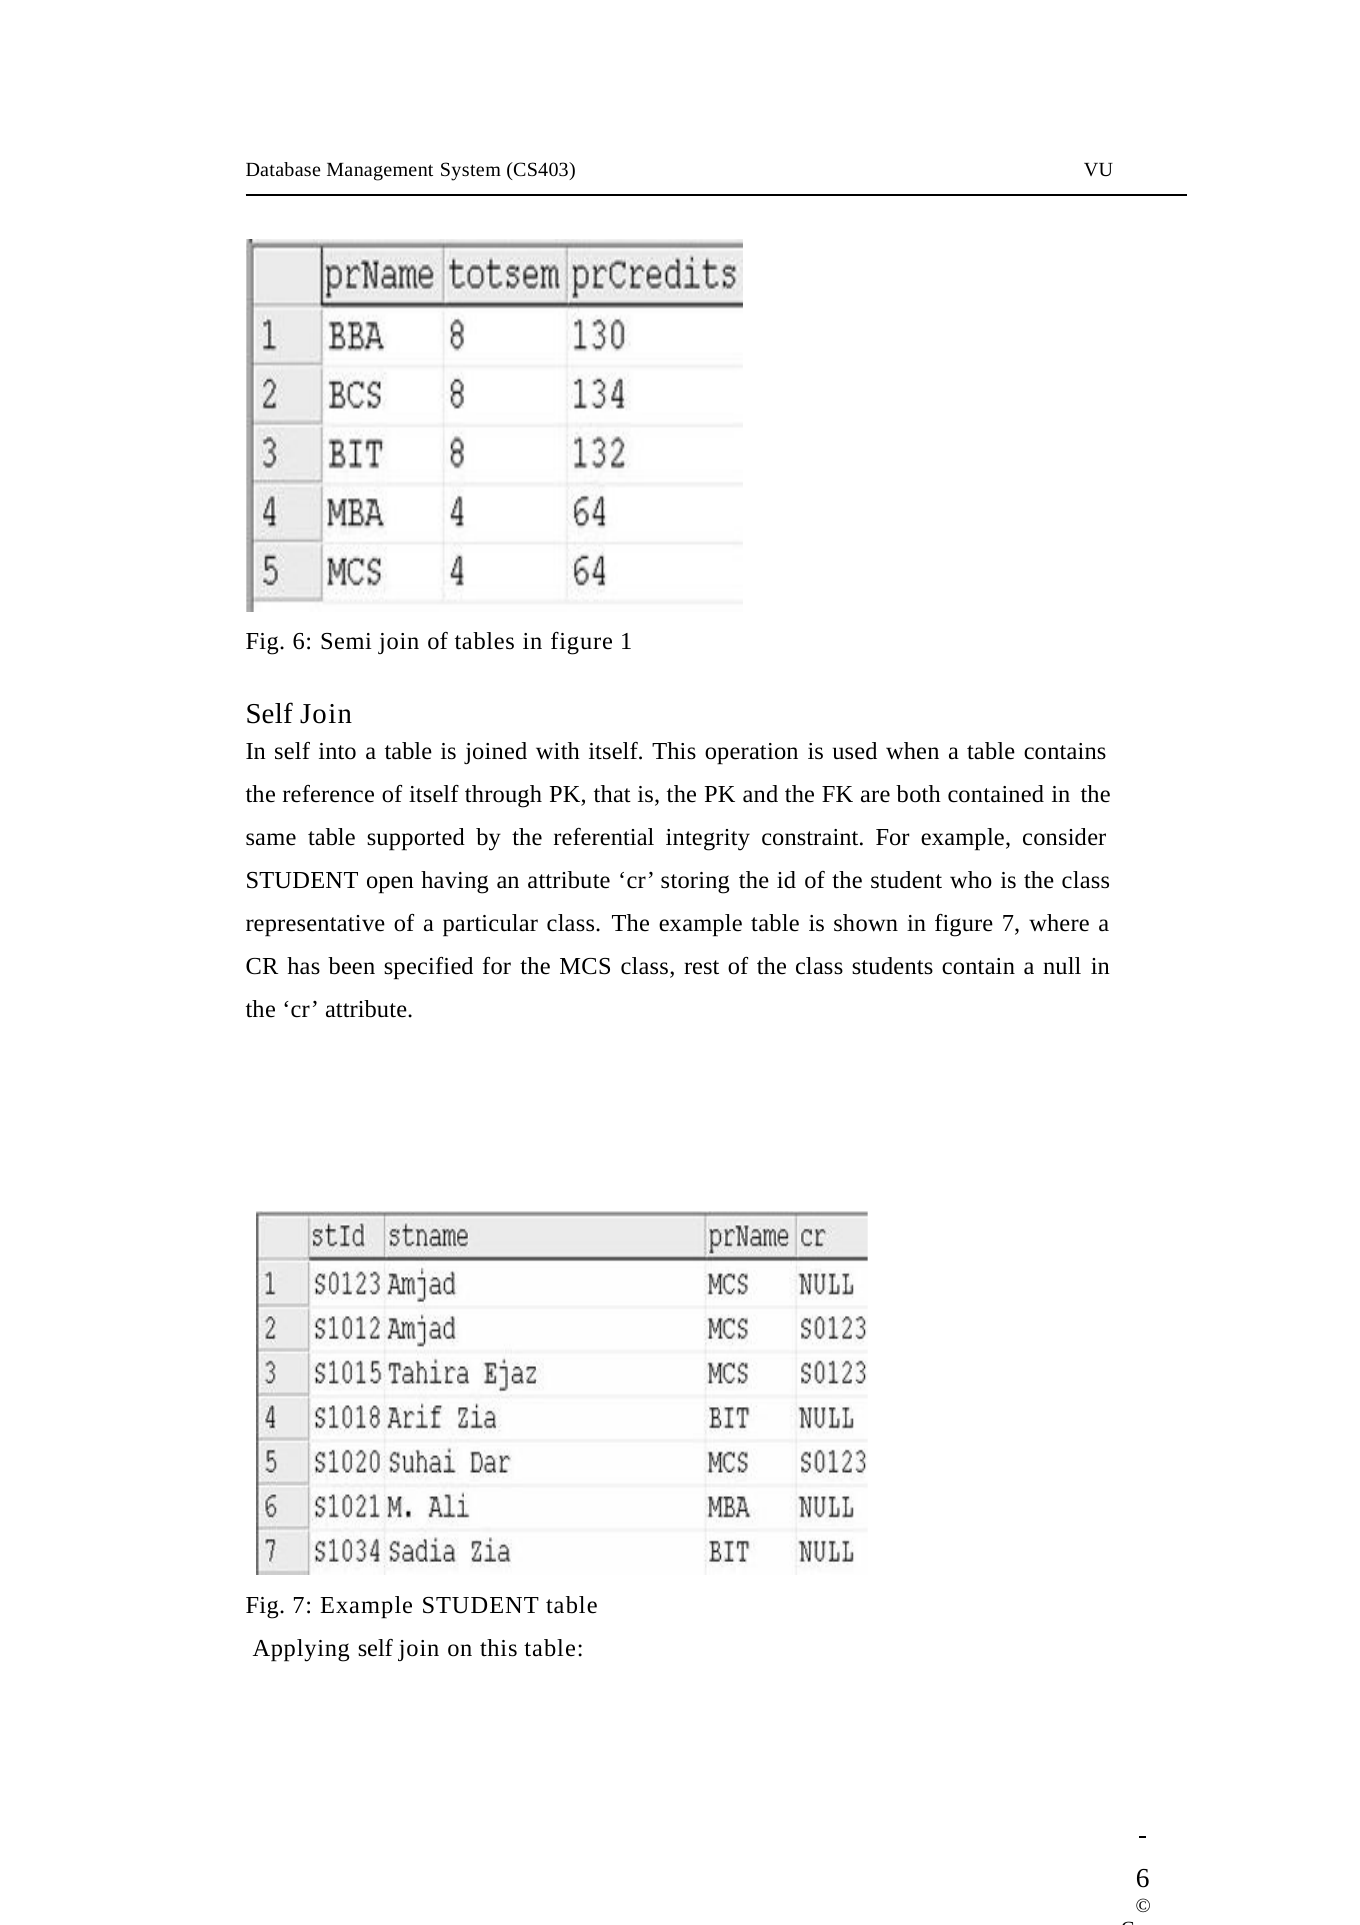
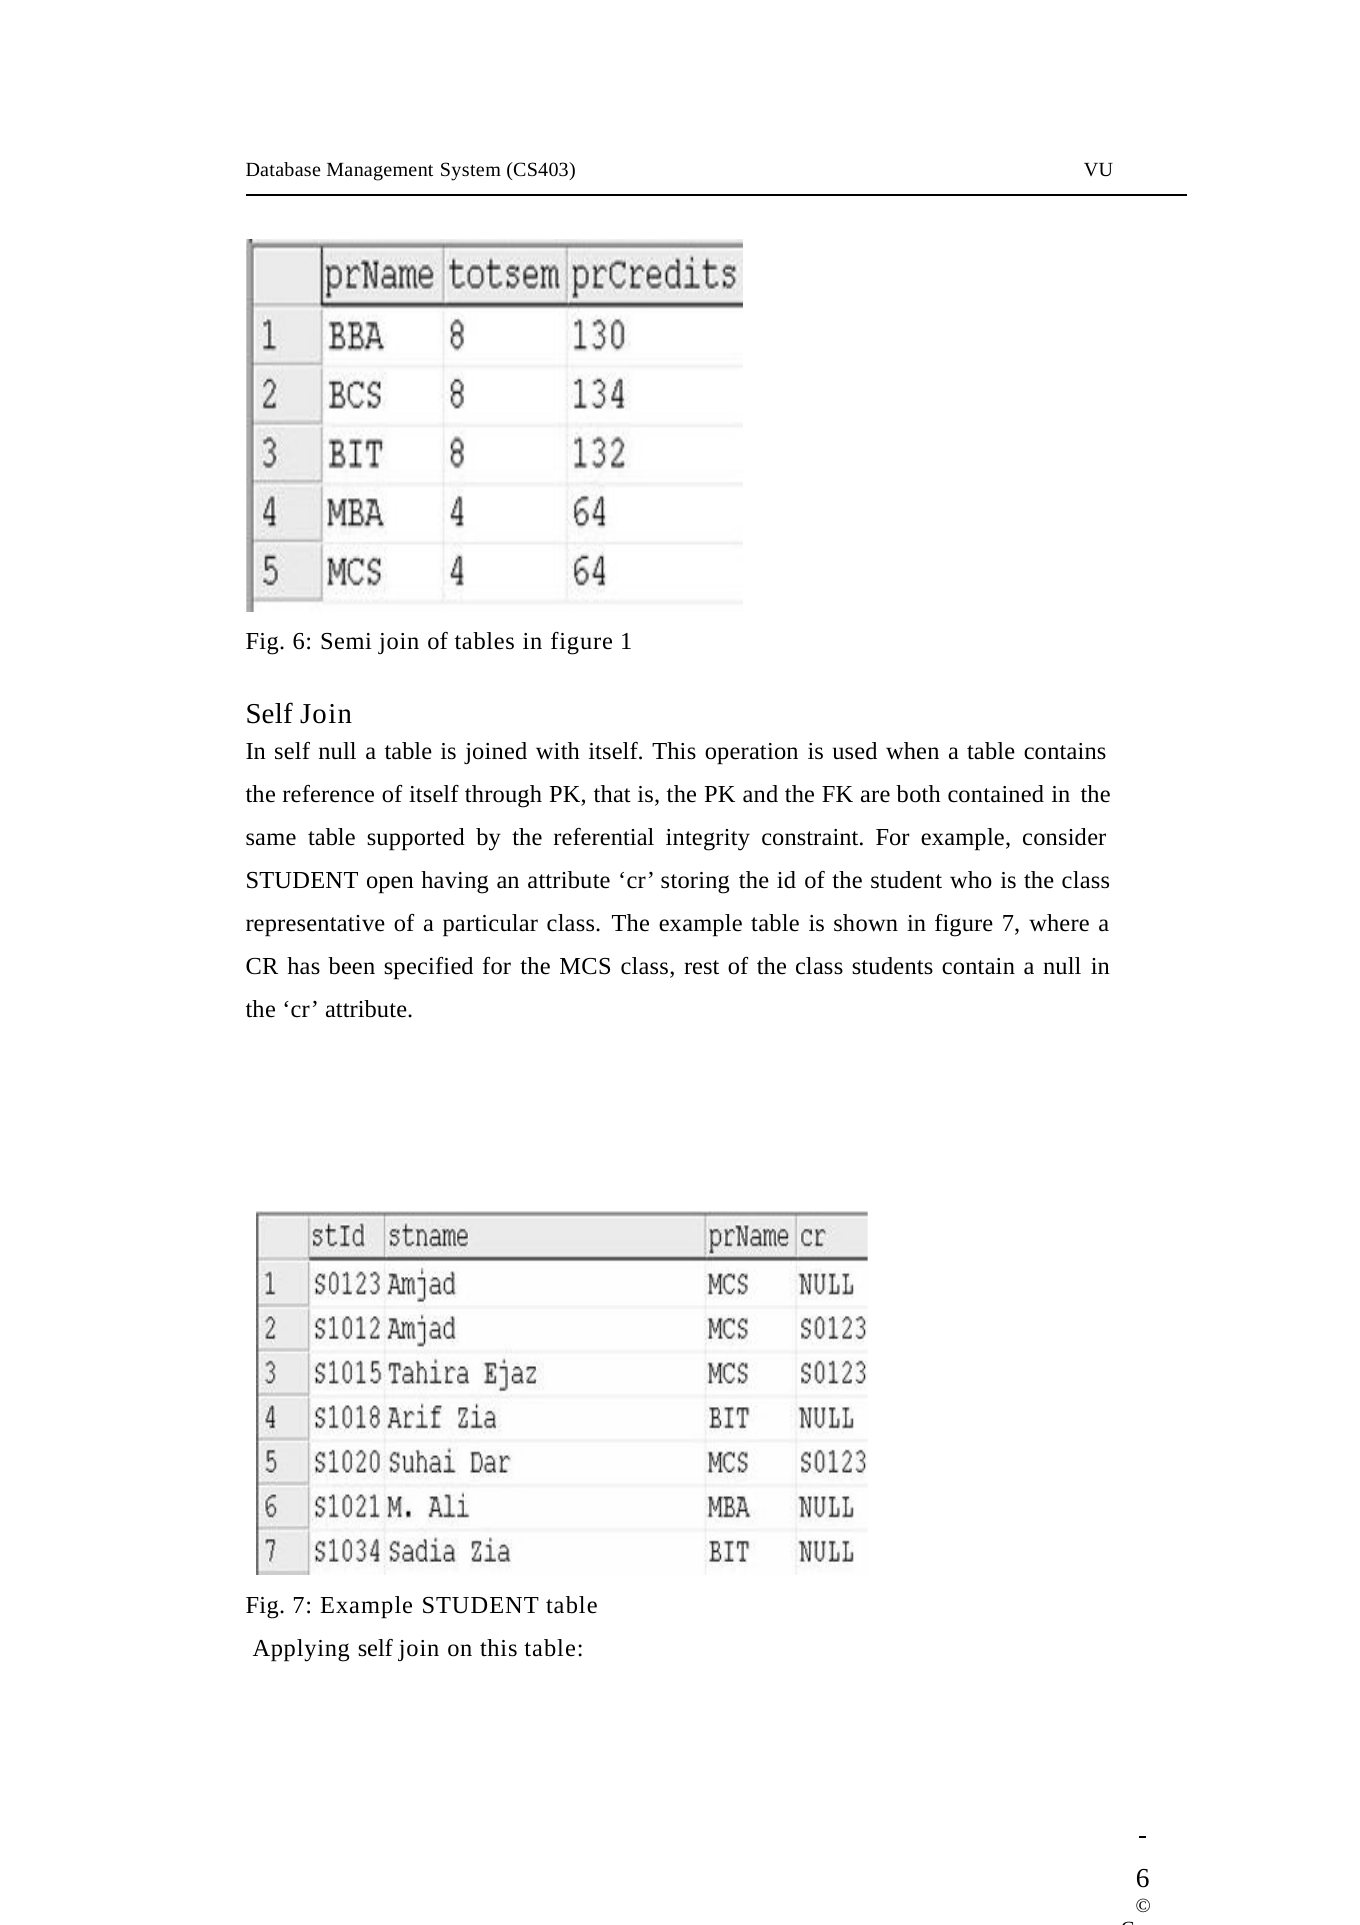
self into: into -> null
